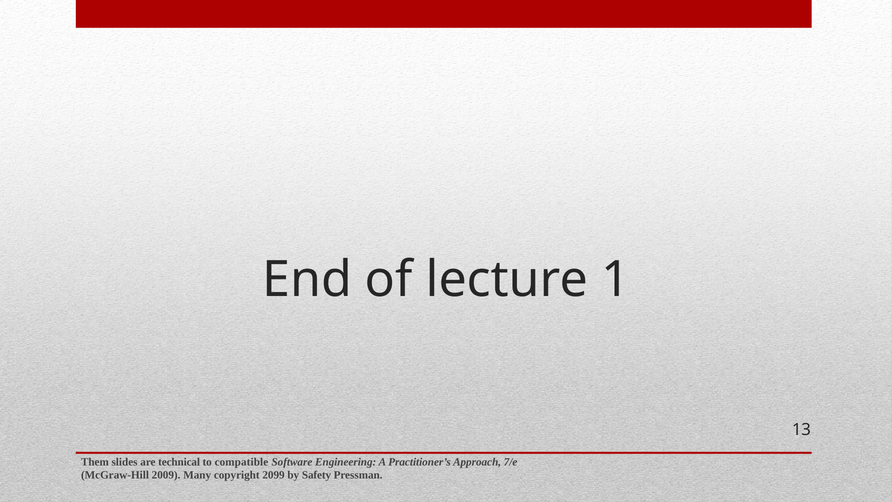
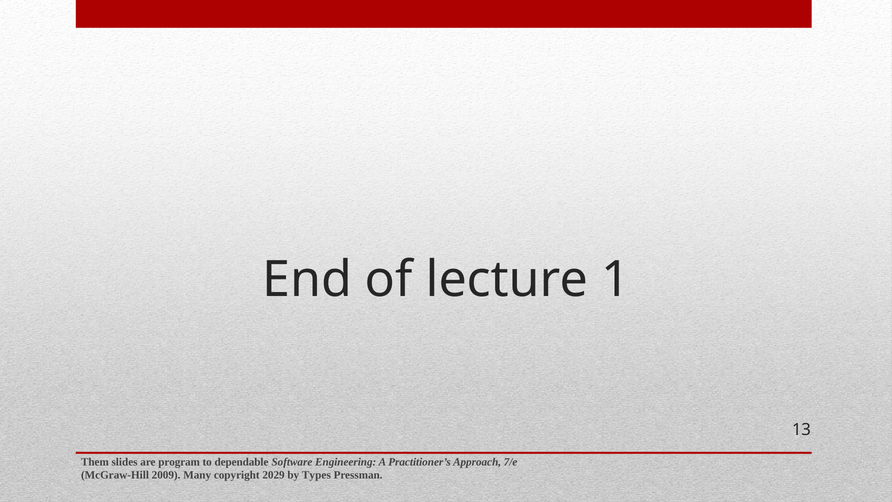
technical: technical -> program
compatible: compatible -> dependable
2099: 2099 -> 2029
Safety: Safety -> Types
